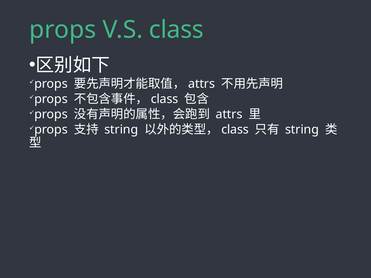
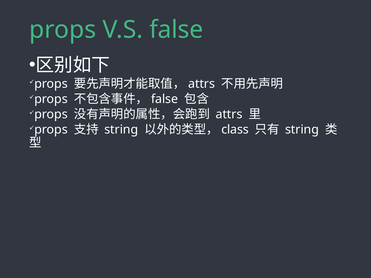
V.S class: class -> false
class at (165, 99): class -> false
